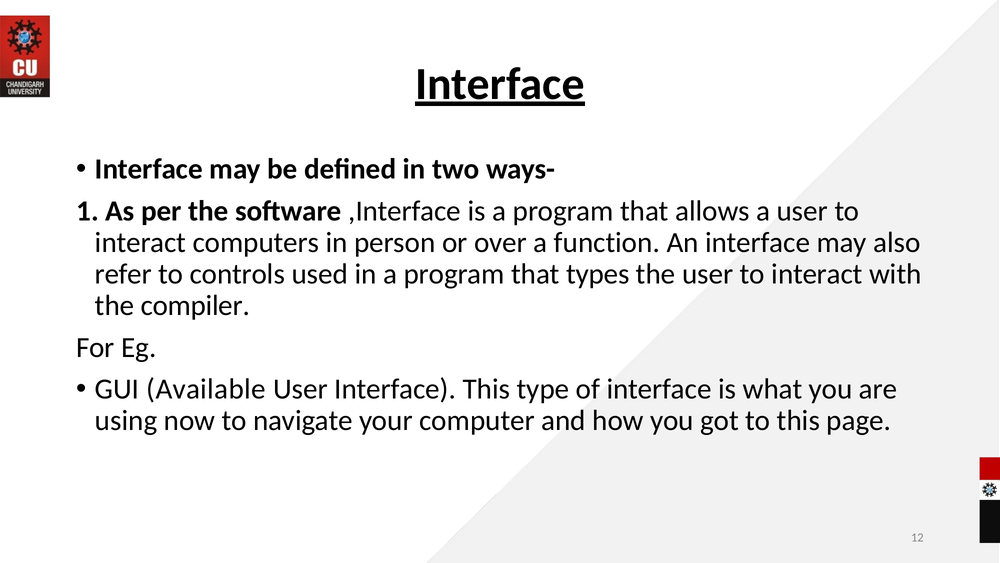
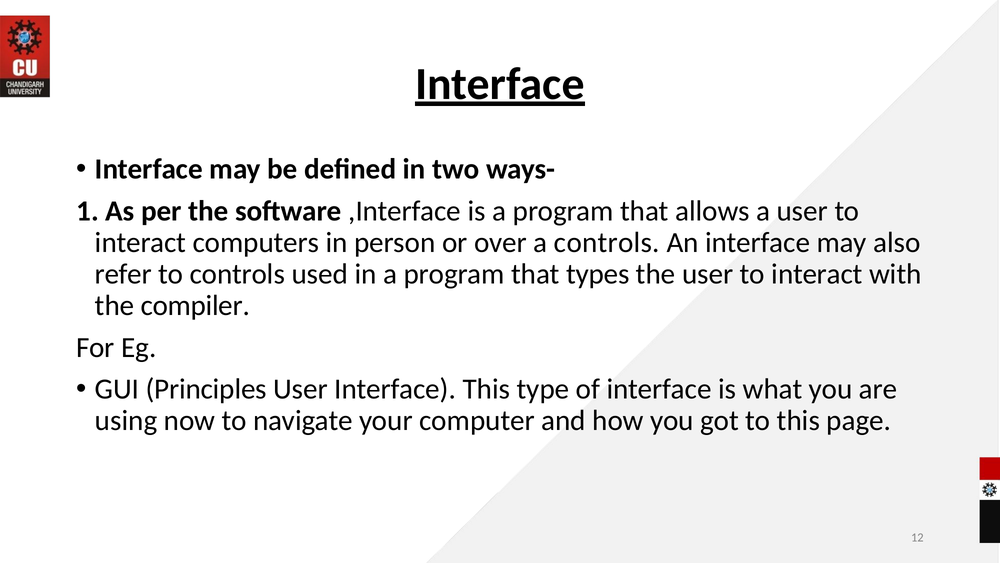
a function: function -> controls
Available: Available -> Principles
